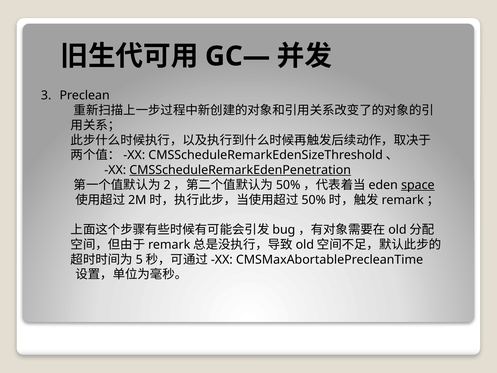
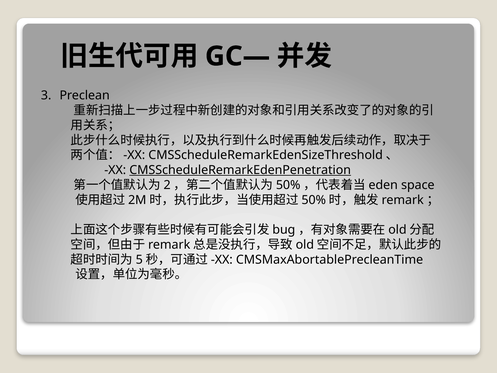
space underline: present -> none
